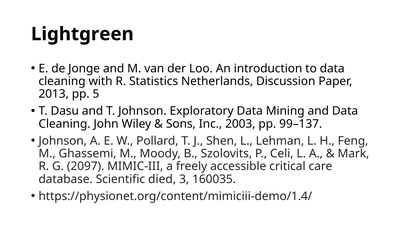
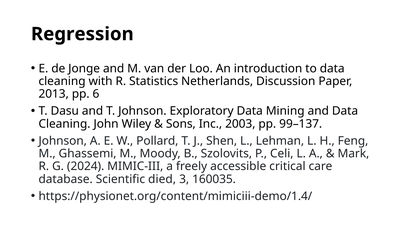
Lightgreen: Lightgreen -> Regression
5: 5 -> 6
2097: 2097 -> 2024
